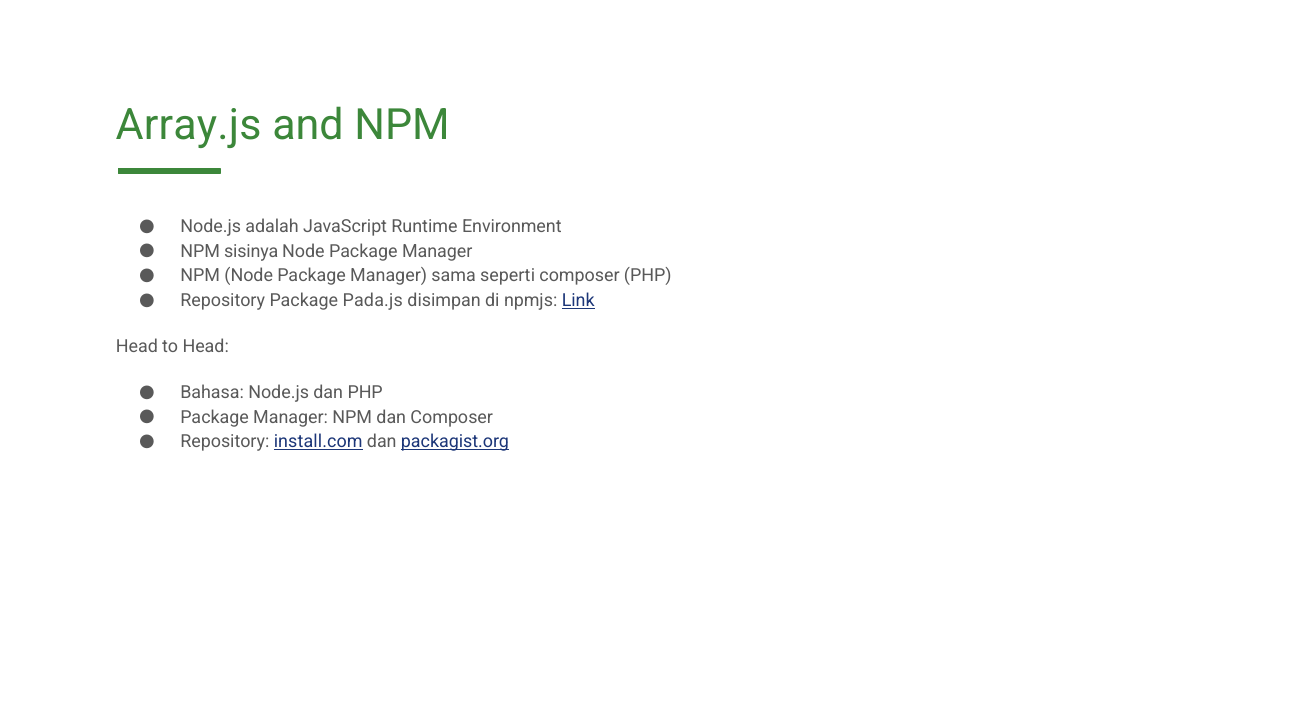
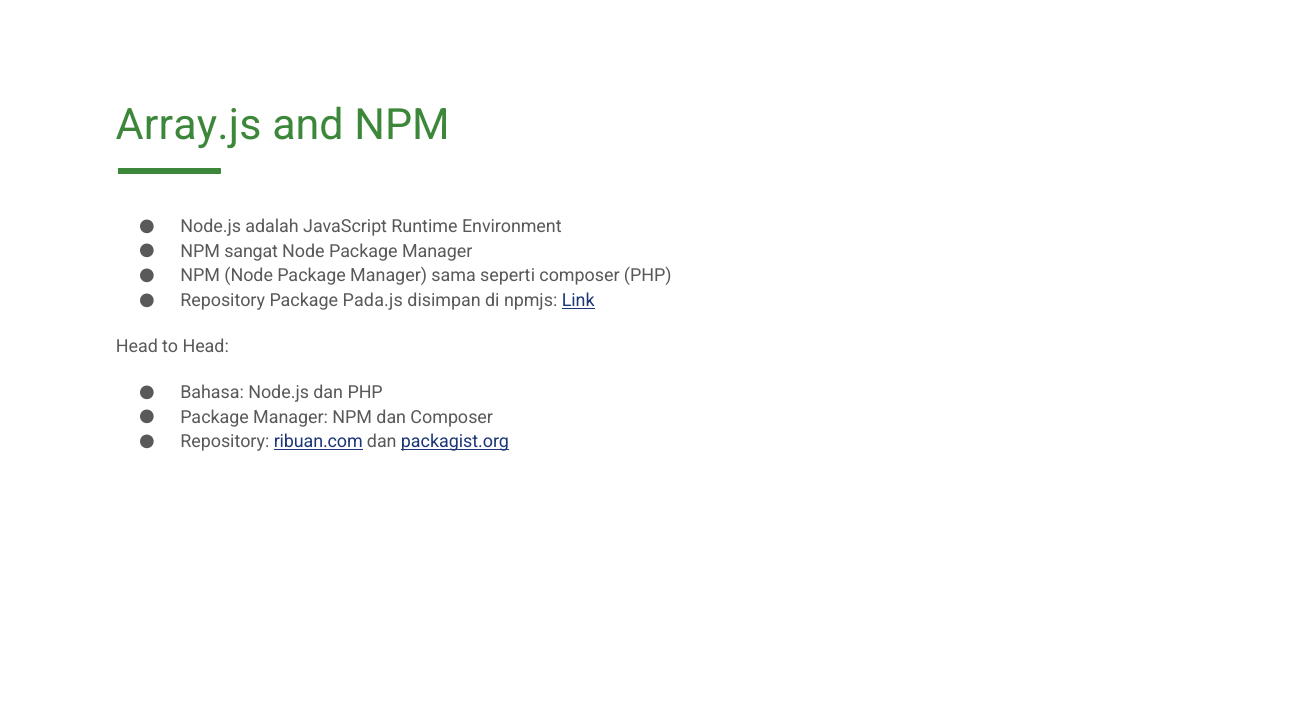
sisinya: sisinya -> sangat
install.com: install.com -> ribuan.com
